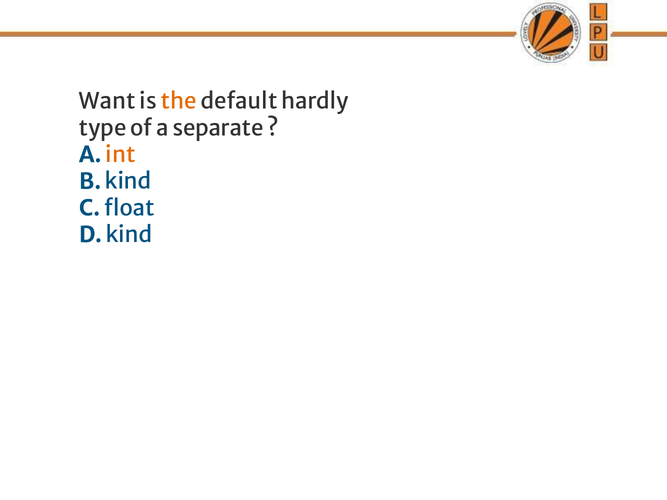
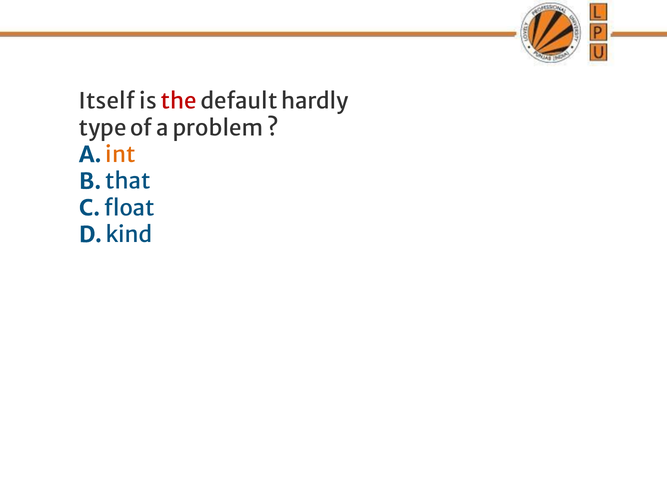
Want: Want -> Itself
the colour: orange -> red
separate: separate -> problem
B kind: kind -> that
